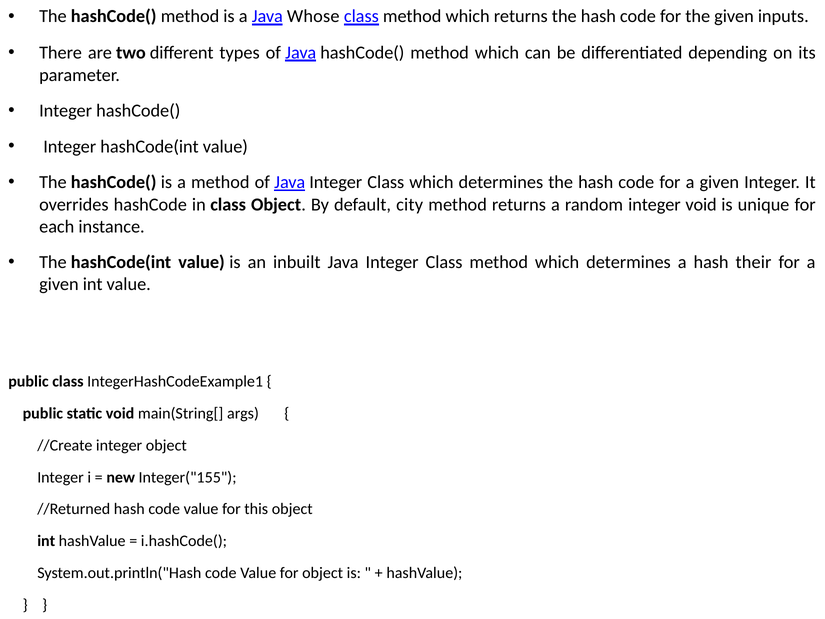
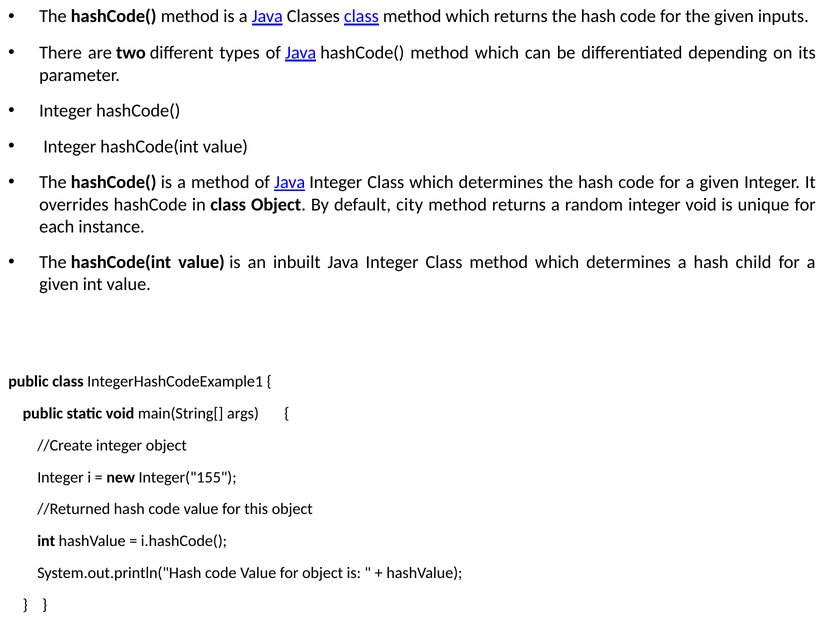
Whose: Whose -> Classes
their: their -> child
